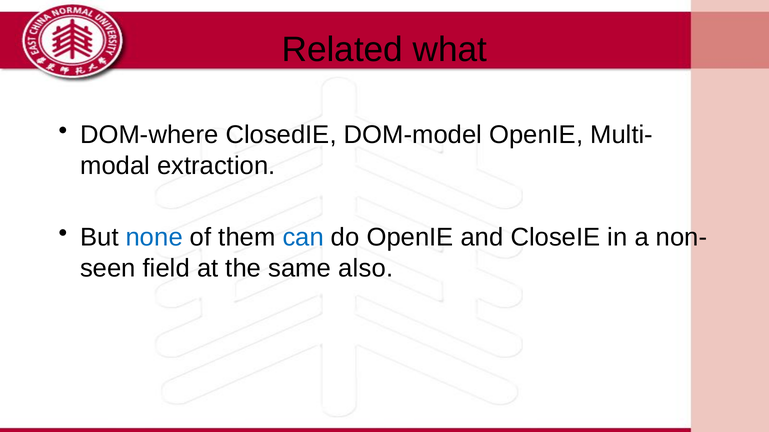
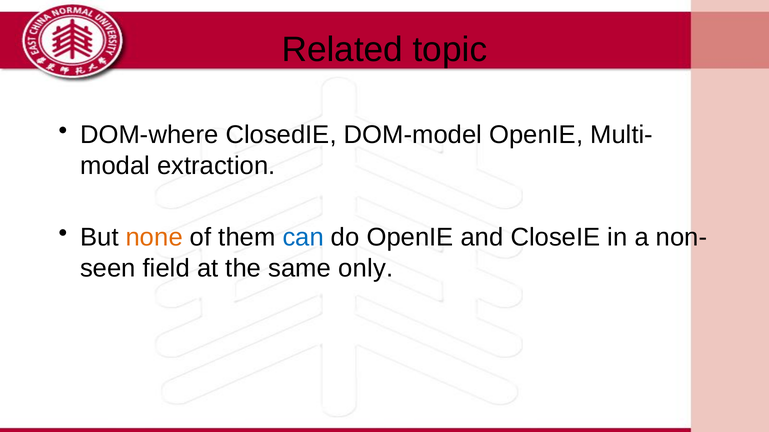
what: what -> topic
none colour: blue -> orange
also: also -> only
